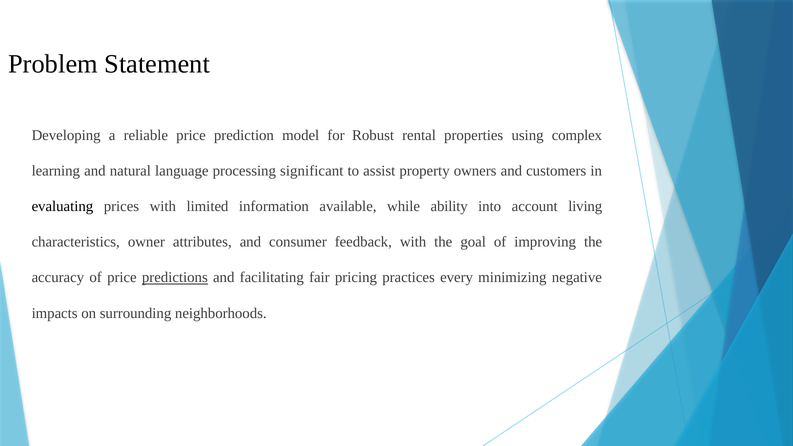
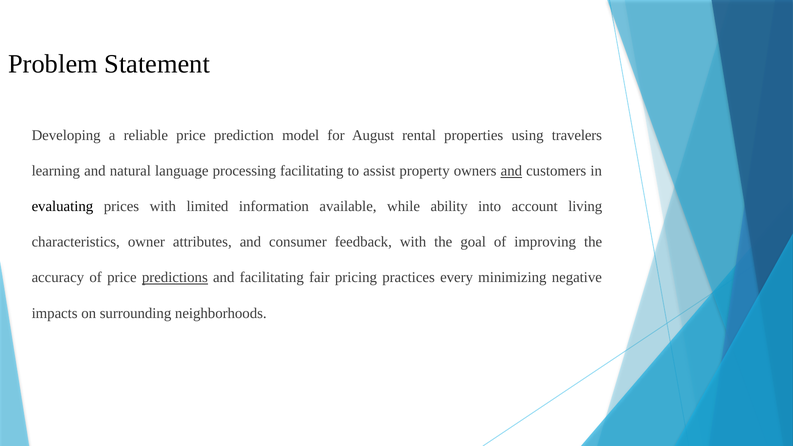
Robust: Robust -> August
complex: complex -> travelers
processing significant: significant -> facilitating
and at (511, 171) underline: none -> present
